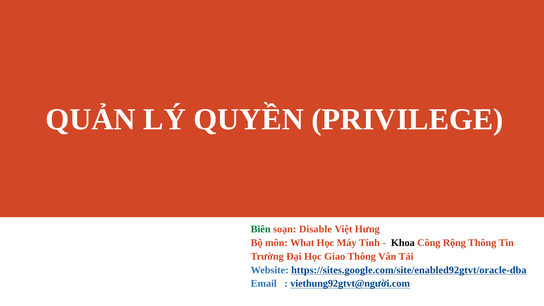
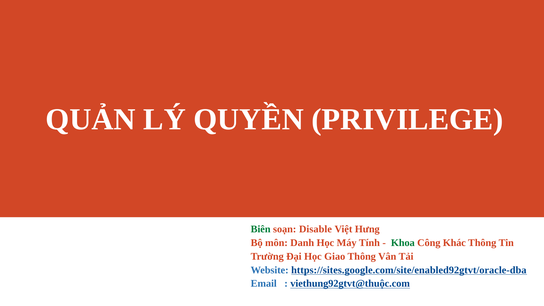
What: What -> Danh
Khoa colour: black -> green
Rộng: Rộng -> Khác
viethung92gtvt@người.com: viethung92gtvt@người.com -> viethung92gtvt@thuộc.com
